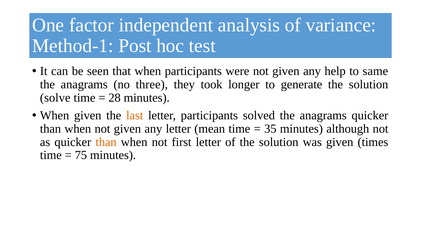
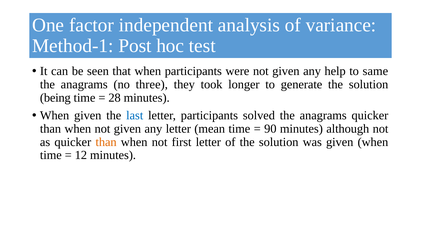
solve: solve -> being
last colour: orange -> blue
35: 35 -> 90
given times: times -> when
75: 75 -> 12
